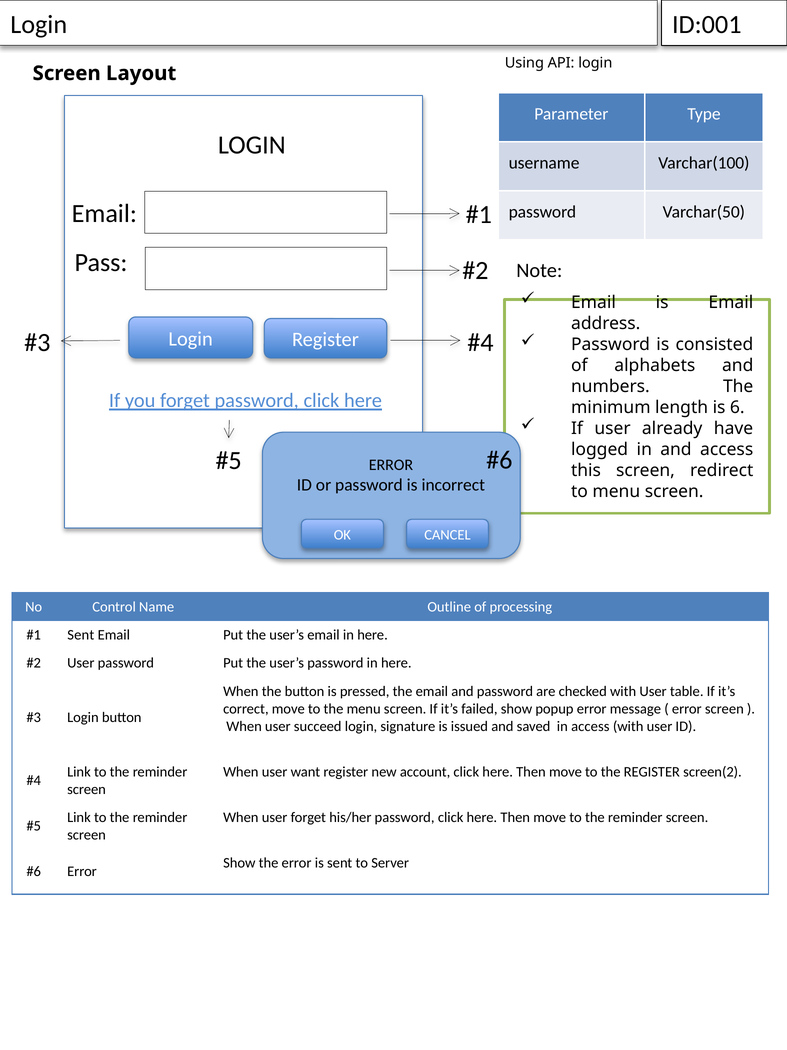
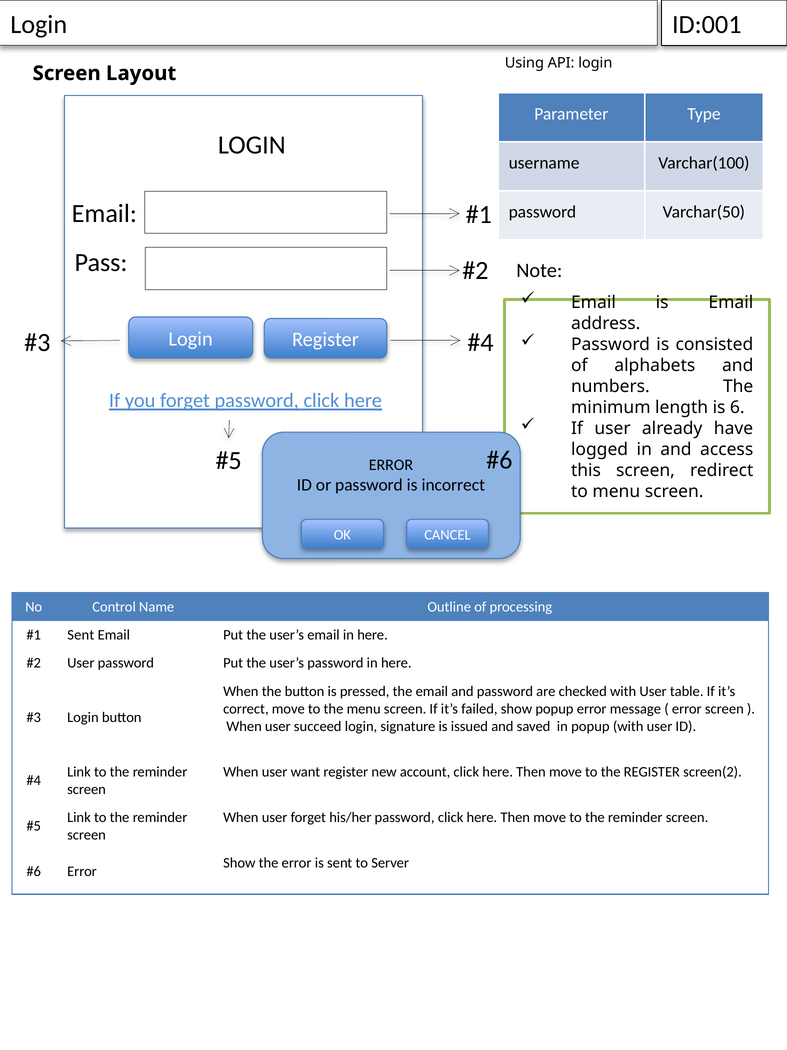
in access: access -> popup
